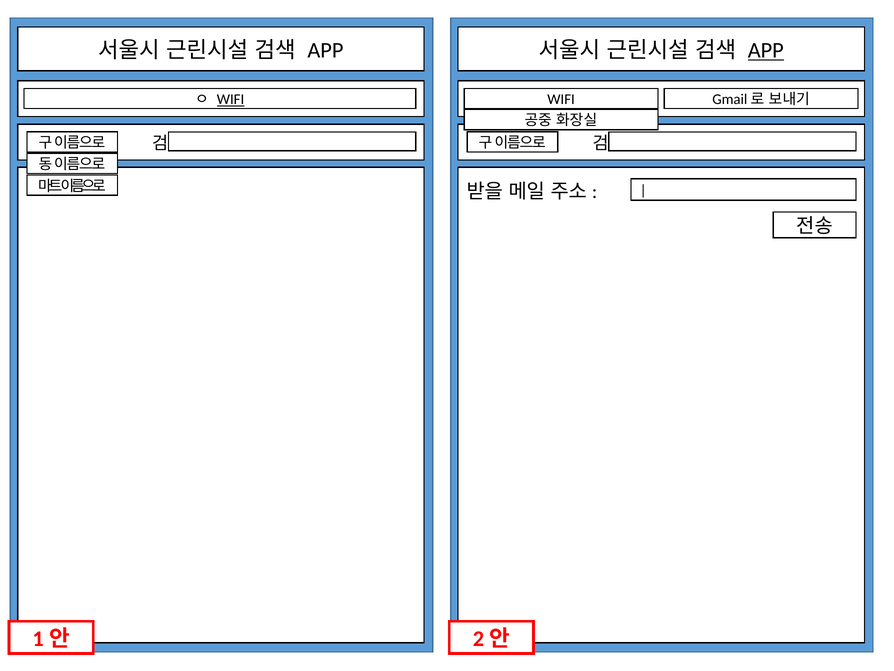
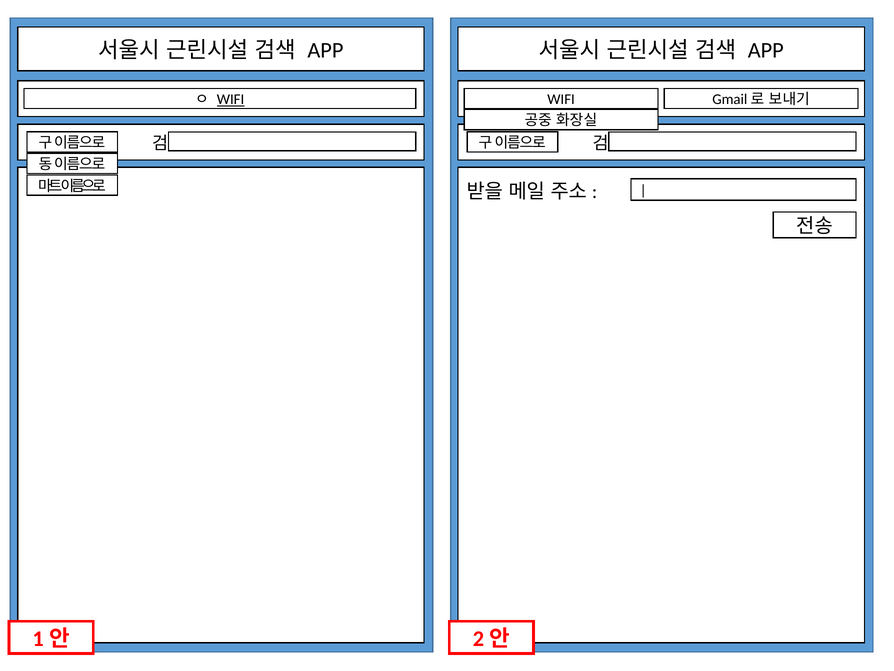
APP at (766, 50) underline: present -> none
